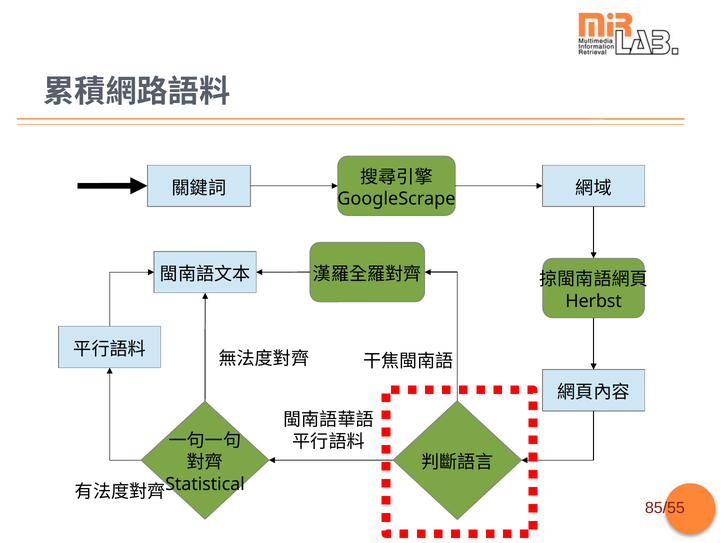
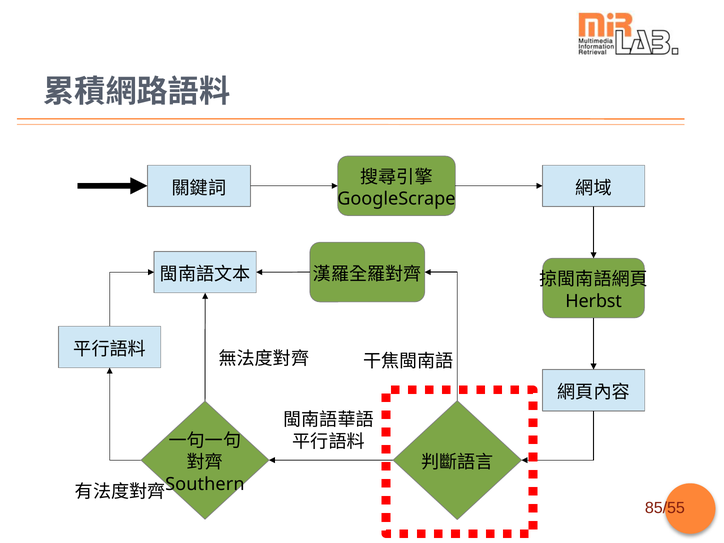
Statistical: Statistical -> Southern
